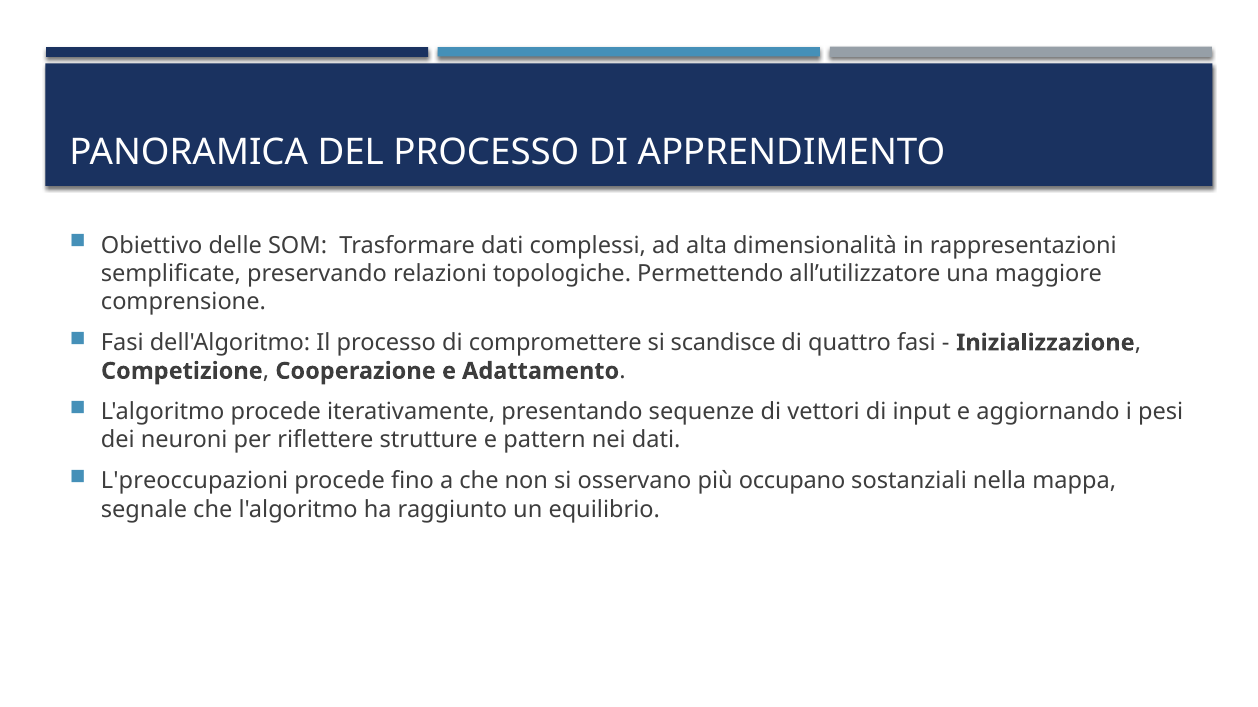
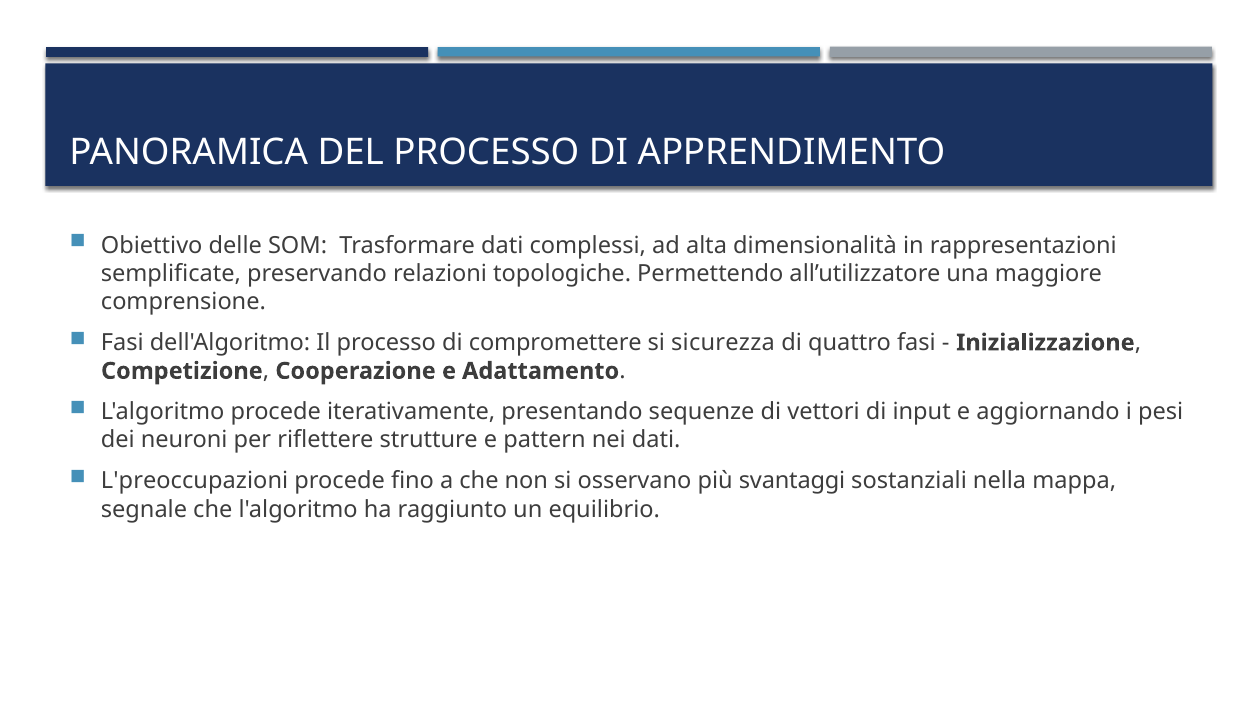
scandisce: scandisce -> sicurezza
occupano: occupano -> svantaggi
